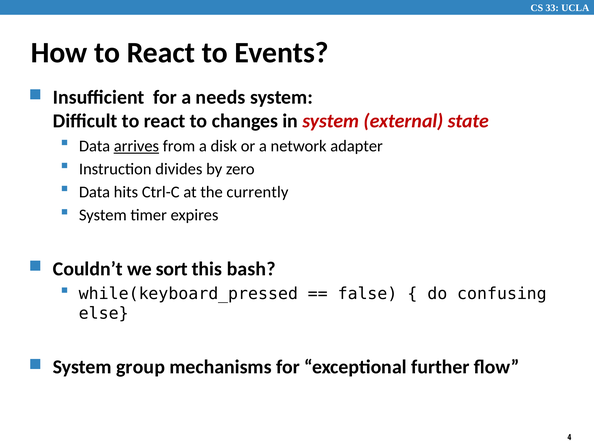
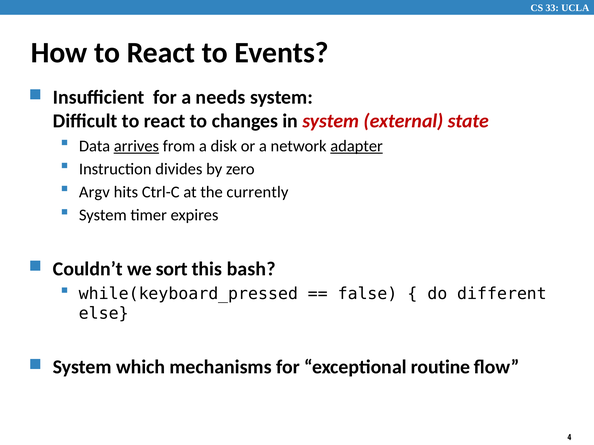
adapter underline: none -> present
Data at (95, 192): Data -> Argv
confusing: confusing -> different
group: group -> which
further: further -> routine
